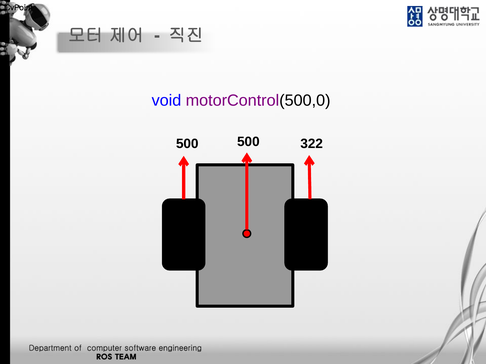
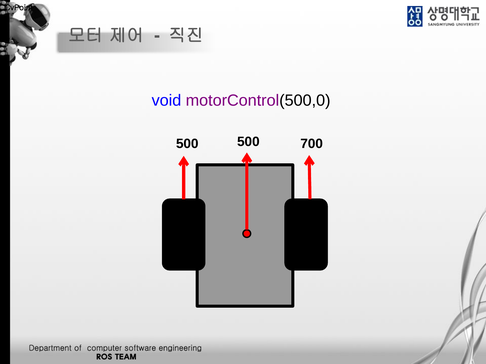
322: 322 -> 700
